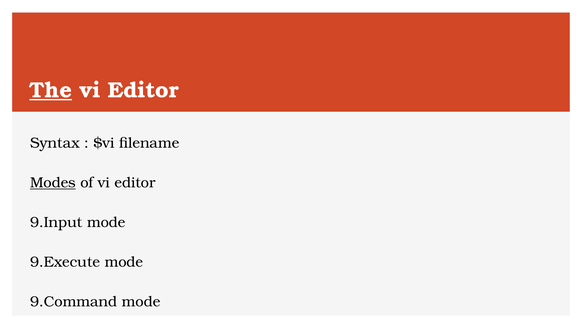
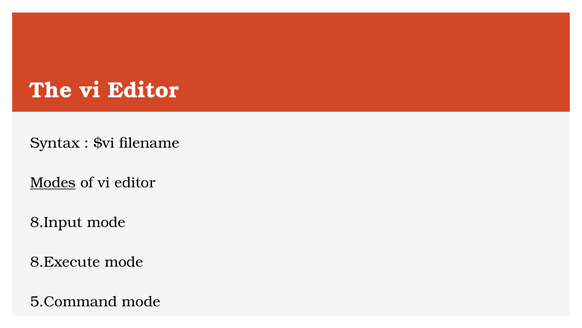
The underline: present -> none
9.Input: 9.Input -> 8.Input
9.Execute: 9.Execute -> 8.Execute
9.Command: 9.Command -> 5.Command
